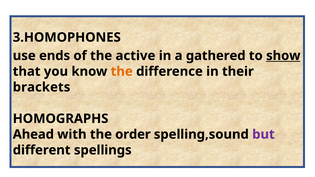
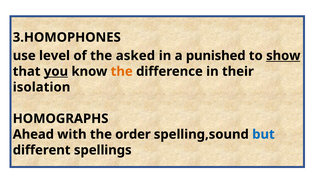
ends: ends -> level
active: active -> asked
gathered: gathered -> punished
you underline: none -> present
brackets: brackets -> isolation
but colour: purple -> blue
